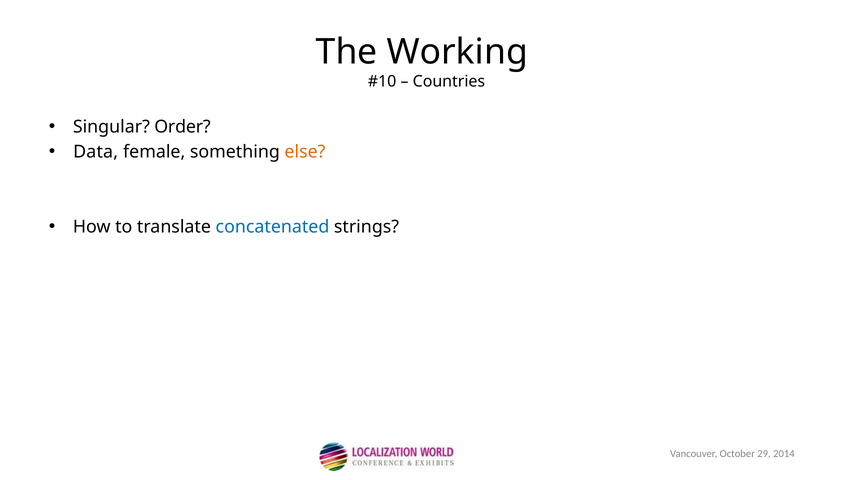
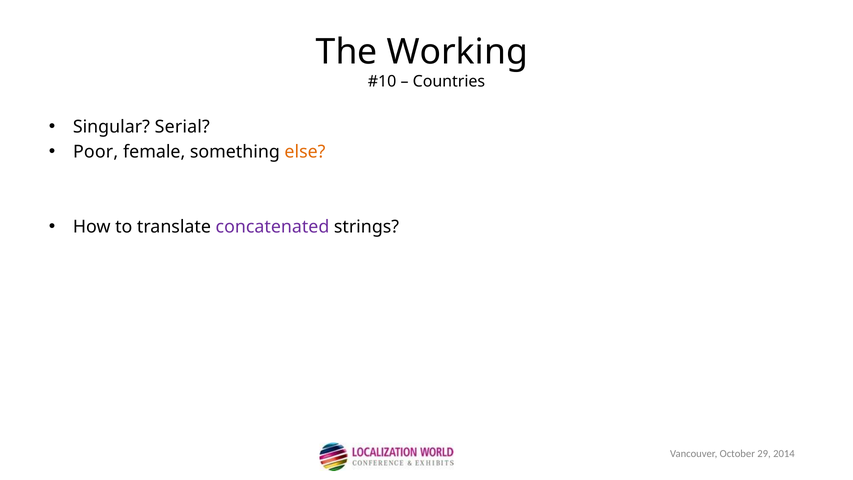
Order: Order -> Serial
Data: Data -> Poor
concatenated colour: blue -> purple
